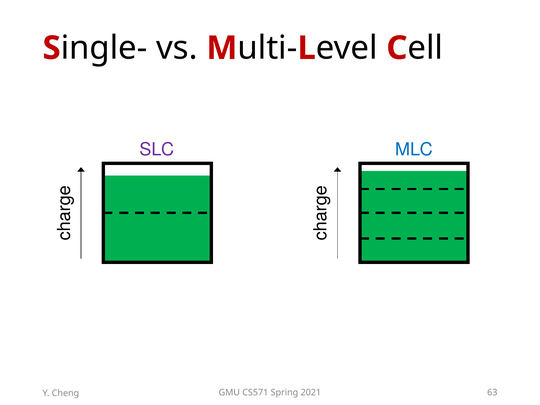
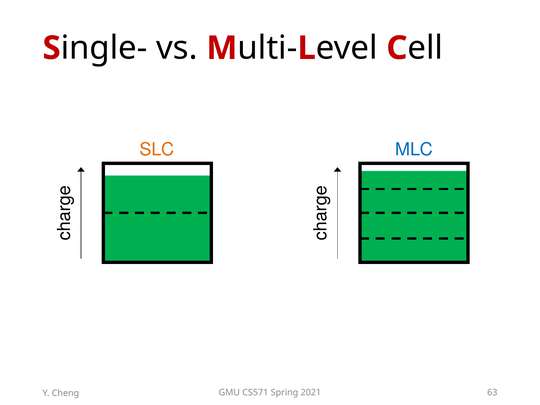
SLC colour: purple -> orange
